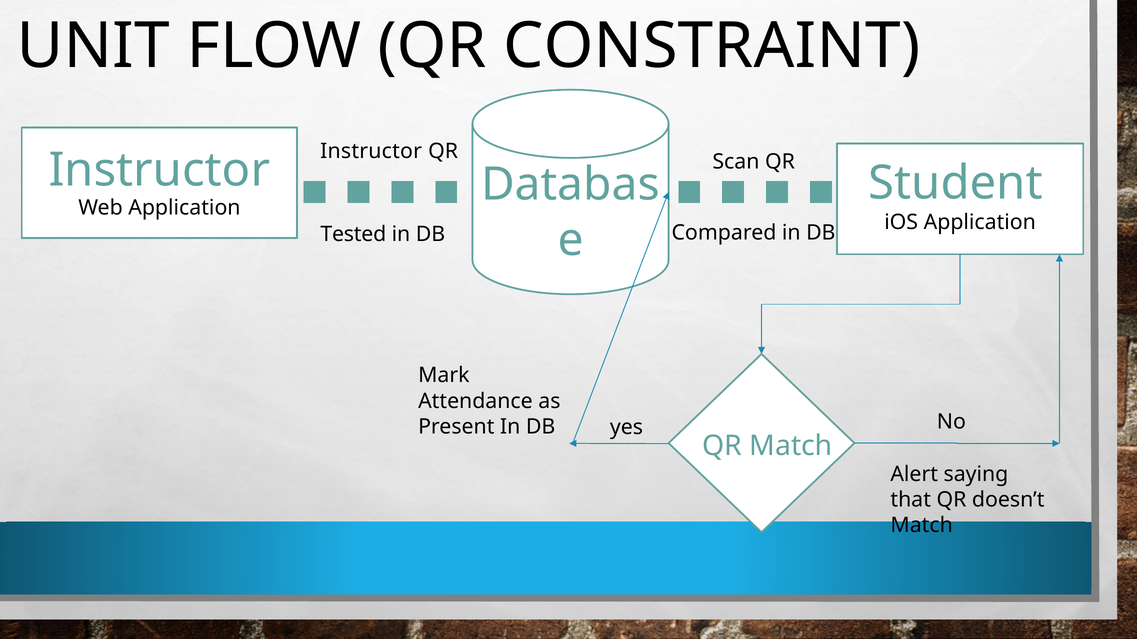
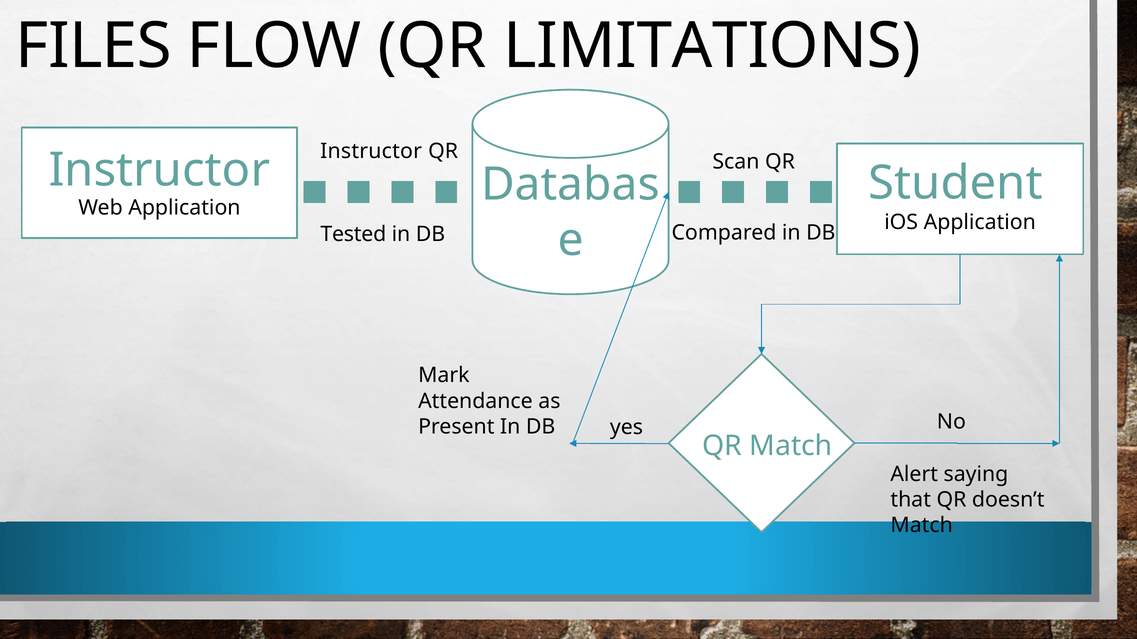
UNIT: UNIT -> FILES
CONSTRAINT: CONSTRAINT -> LIMITATIONS
